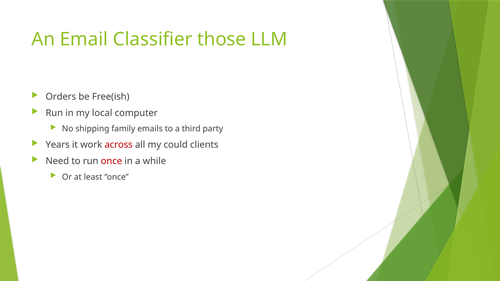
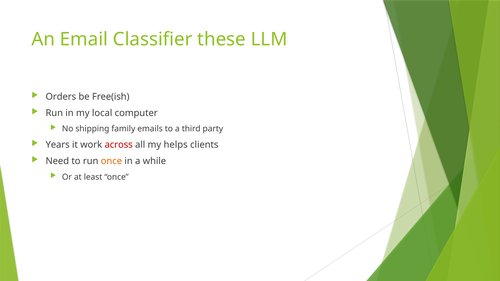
those: those -> these
could: could -> helps
once at (111, 161) colour: red -> orange
